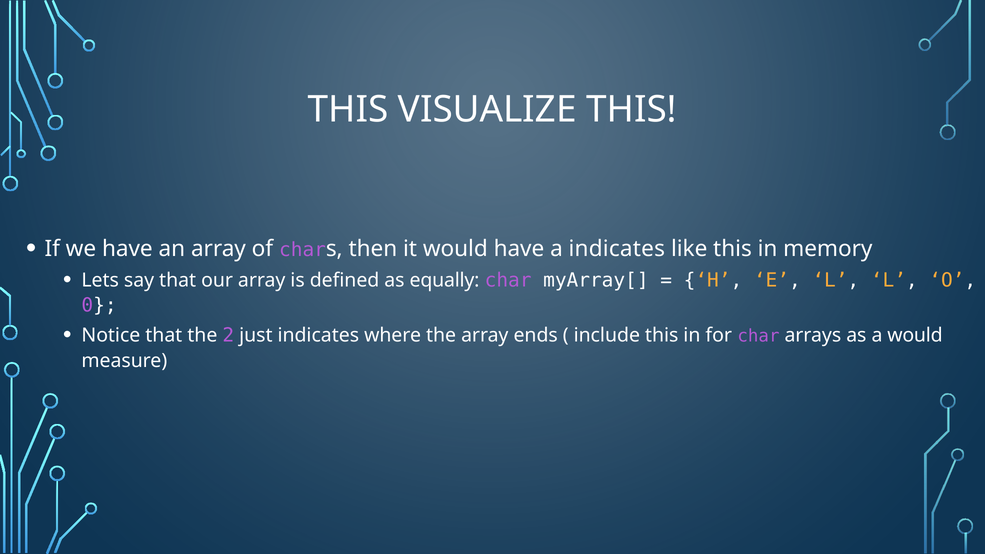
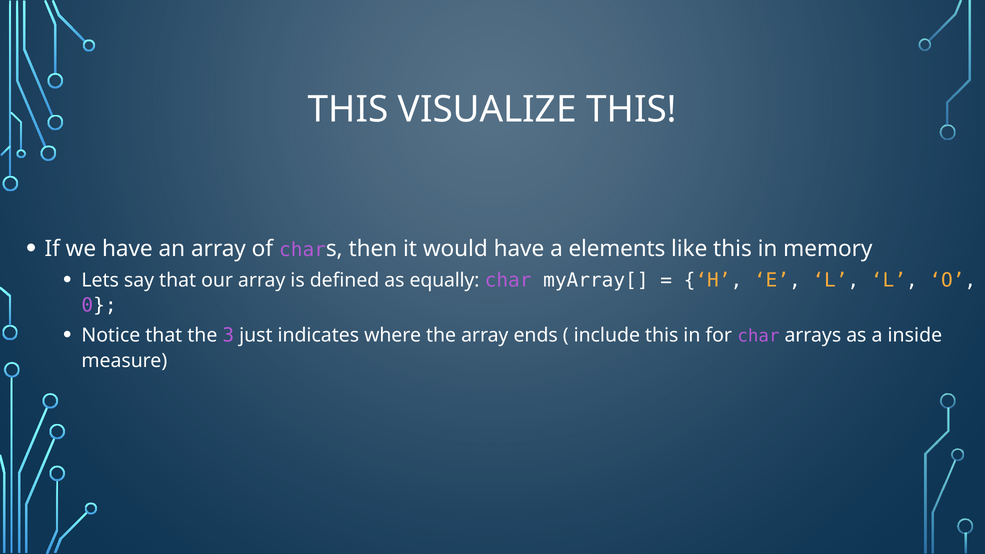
a indicates: indicates -> elements
2: 2 -> 3
a would: would -> inside
